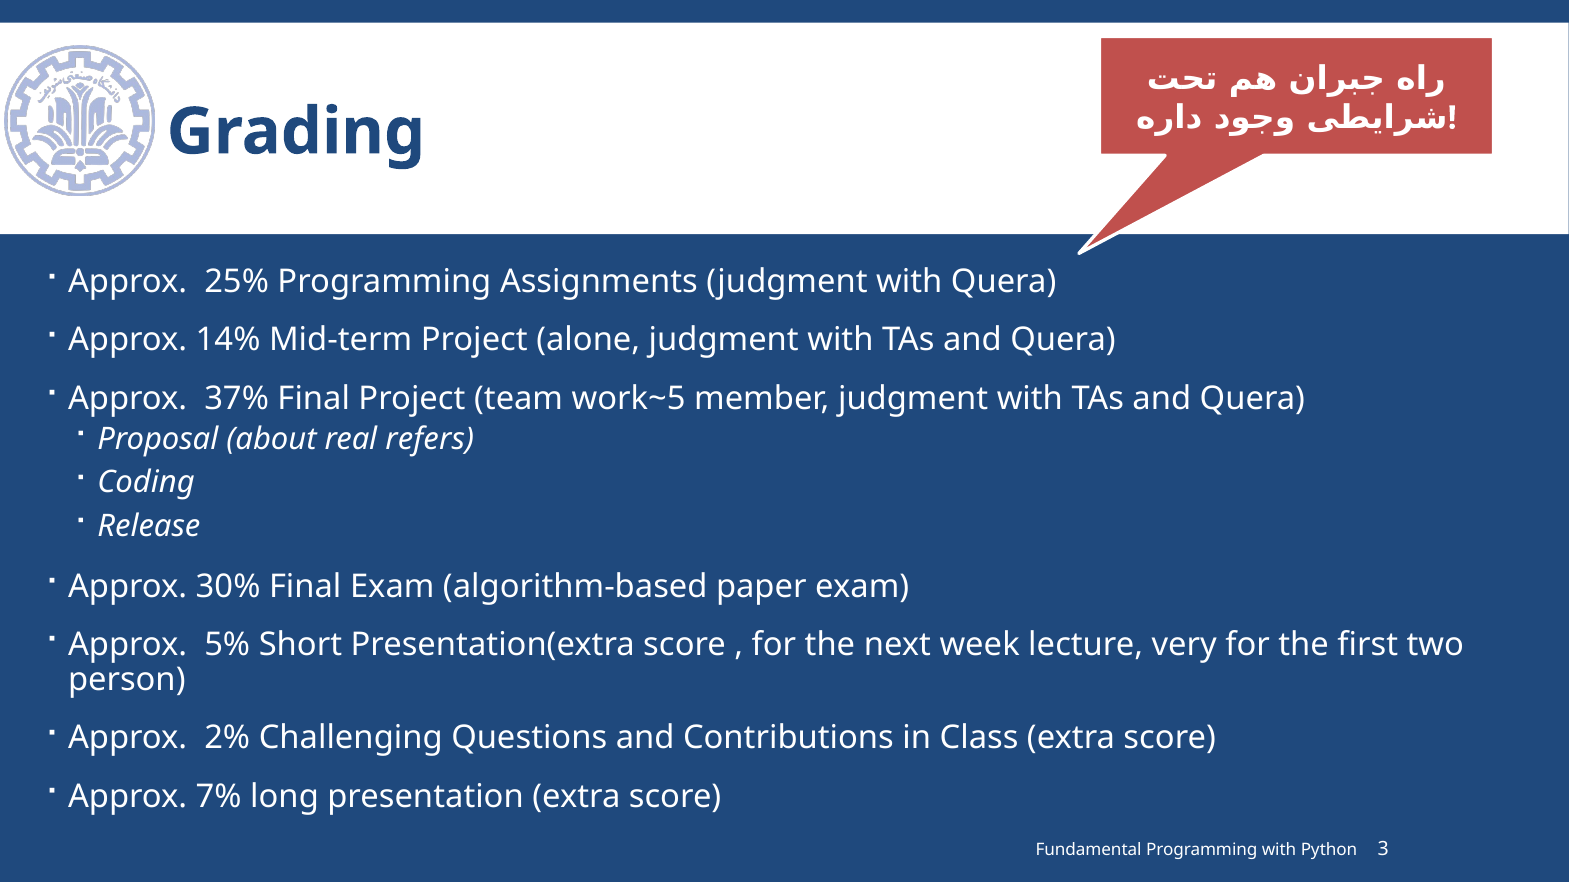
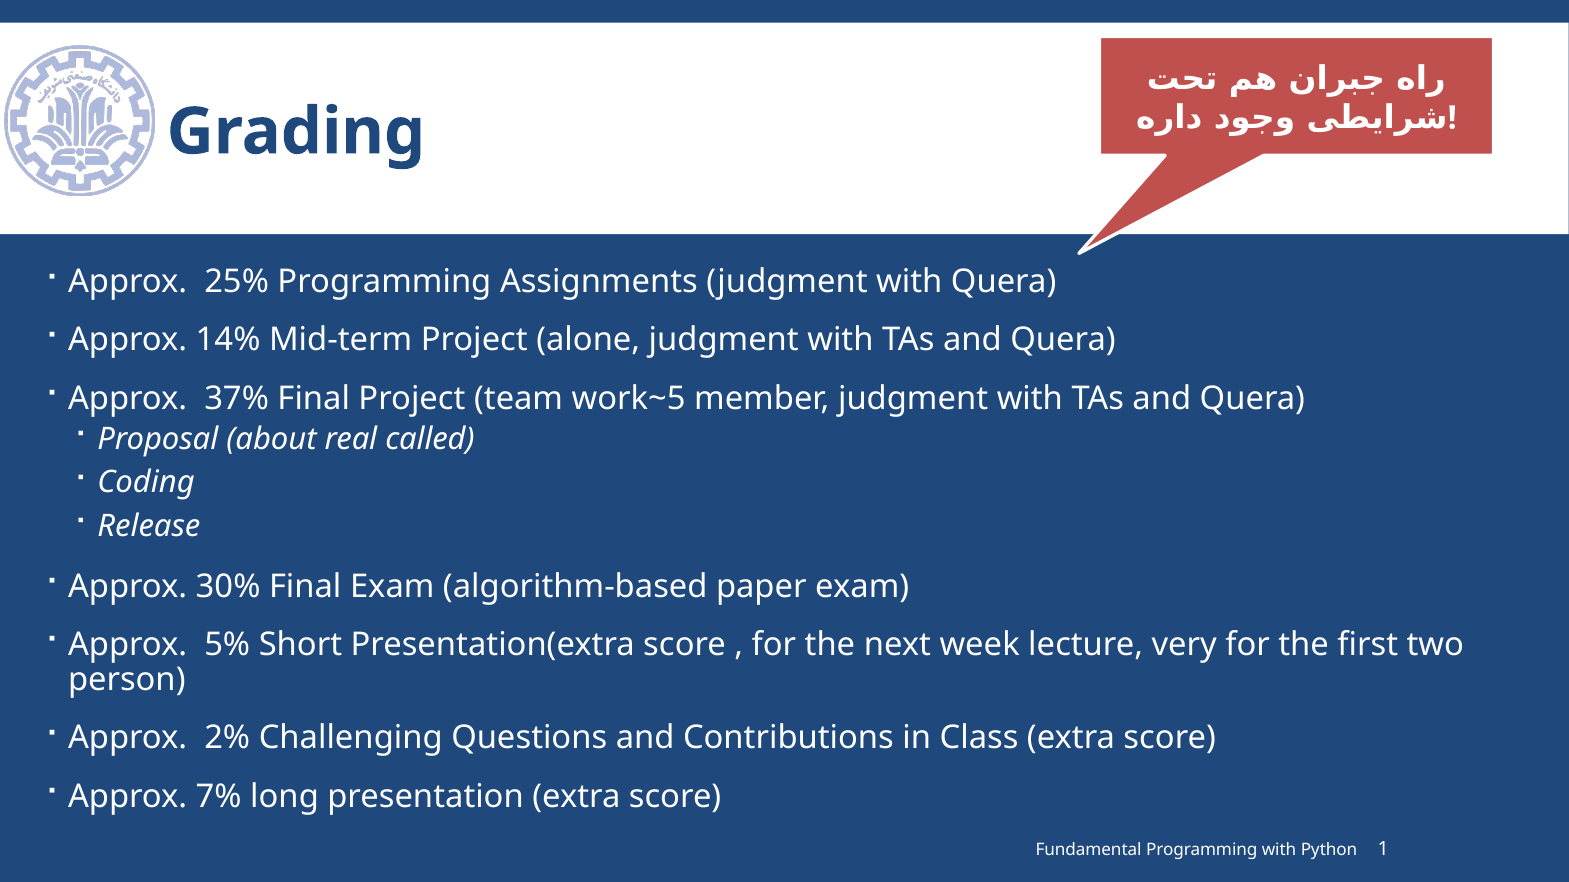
refers: refers -> called
3: 3 -> 1
